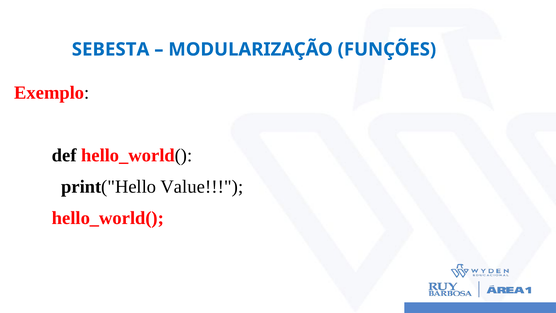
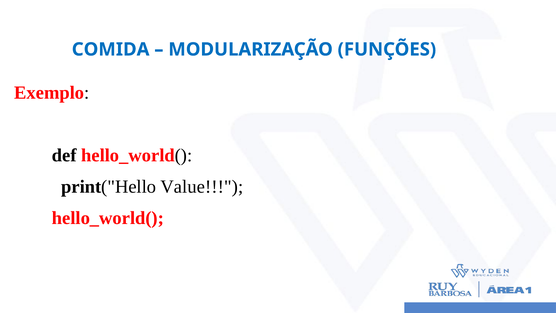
SEBESTA: SEBESTA -> COMIDA
